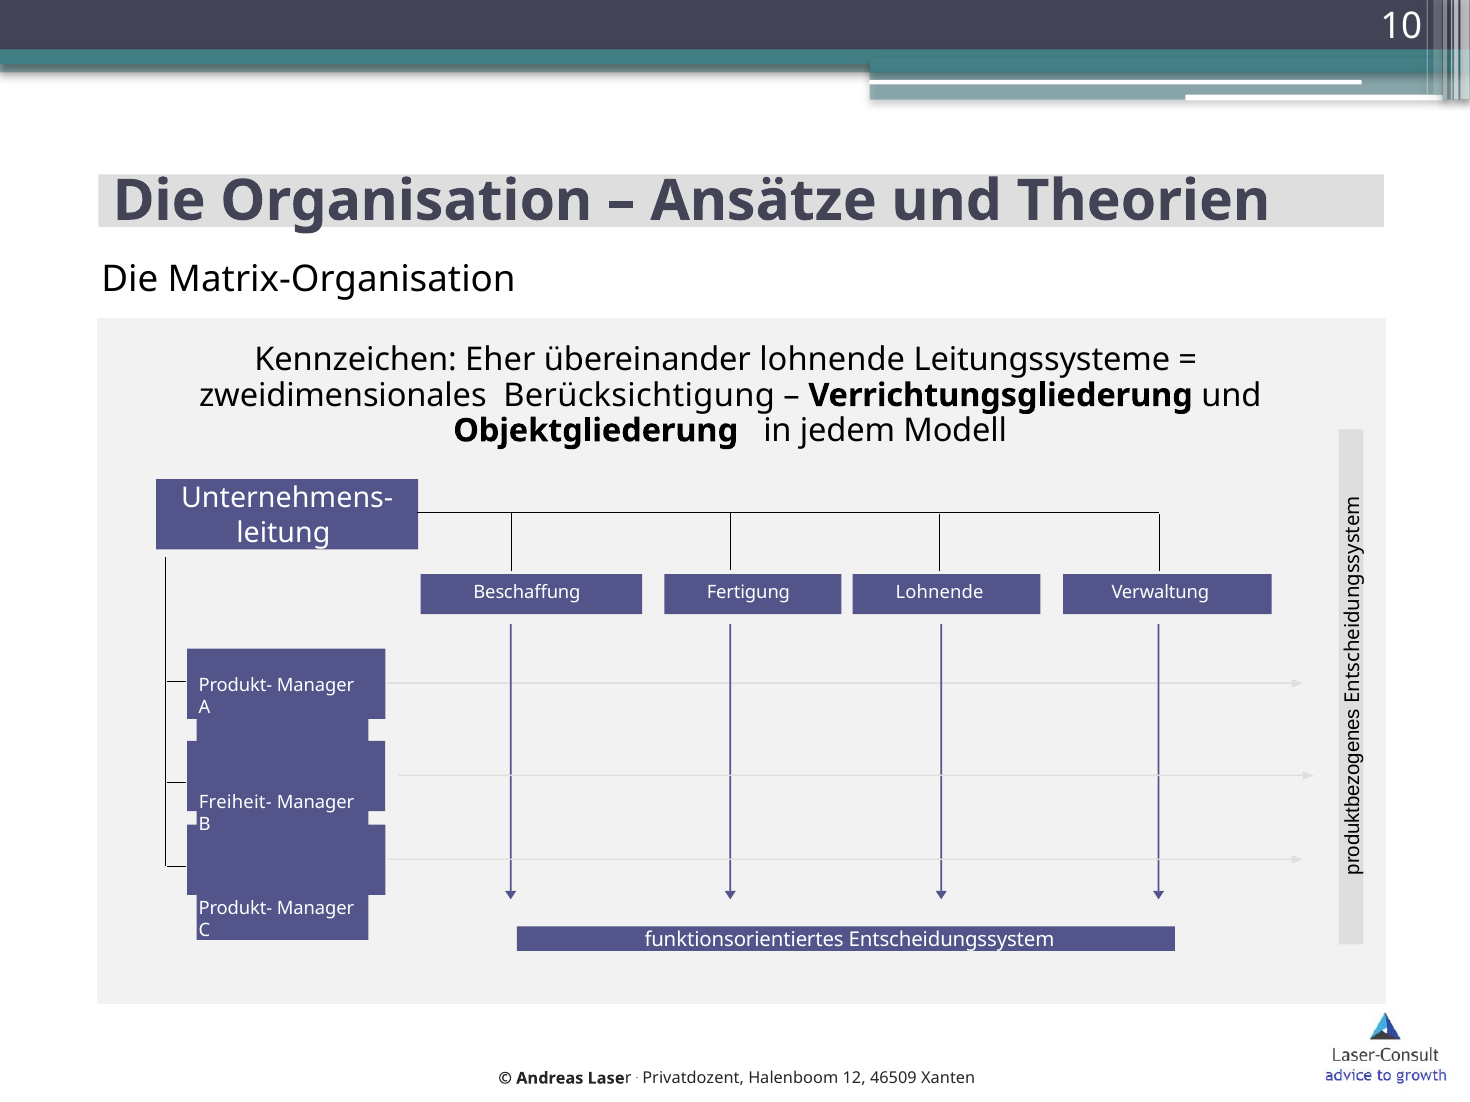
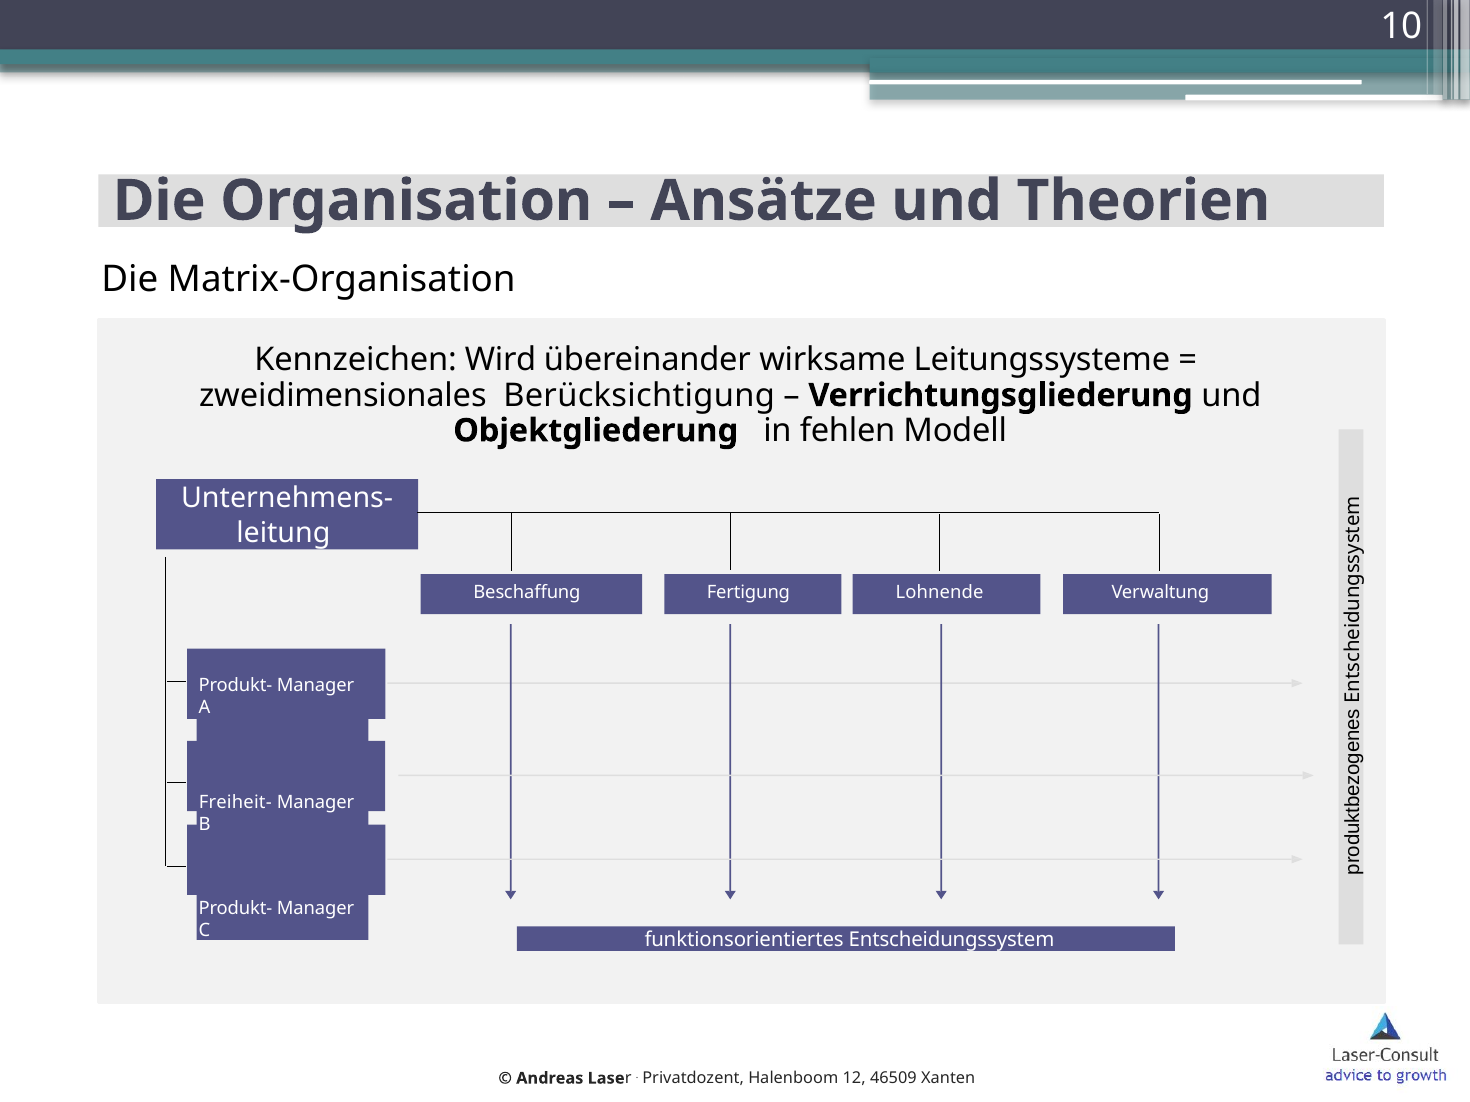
Eher: Eher -> Wird
übereinander lohnende: lohnende -> wirksame
jedem: jedem -> fehlen
